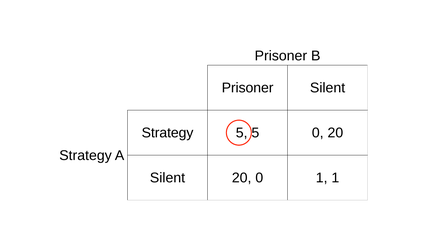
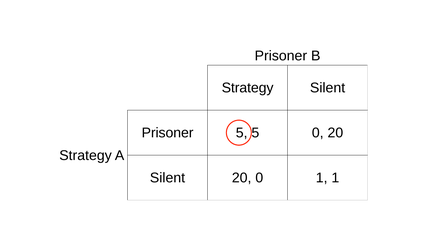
Prisoner at (248, 88): Prisoner -> Strategy
Strategy at (168, 133): Strategy -> Prisoner
